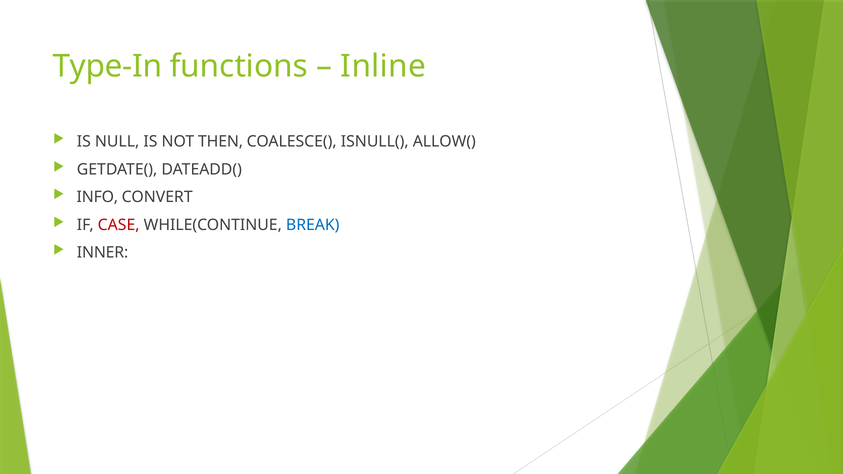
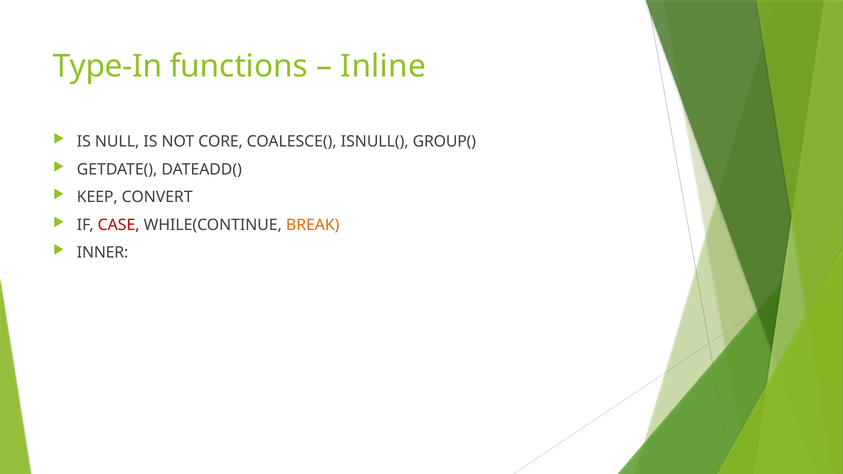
THEN: THEN -> CORE
ALLOW(: ALLOW( -> GROUP(
INFO: INFO -> KEEP
BREAK colour: blue -> orange
